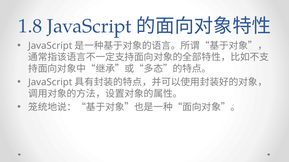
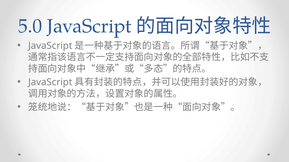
1.8: 1.8 -> 5.0
